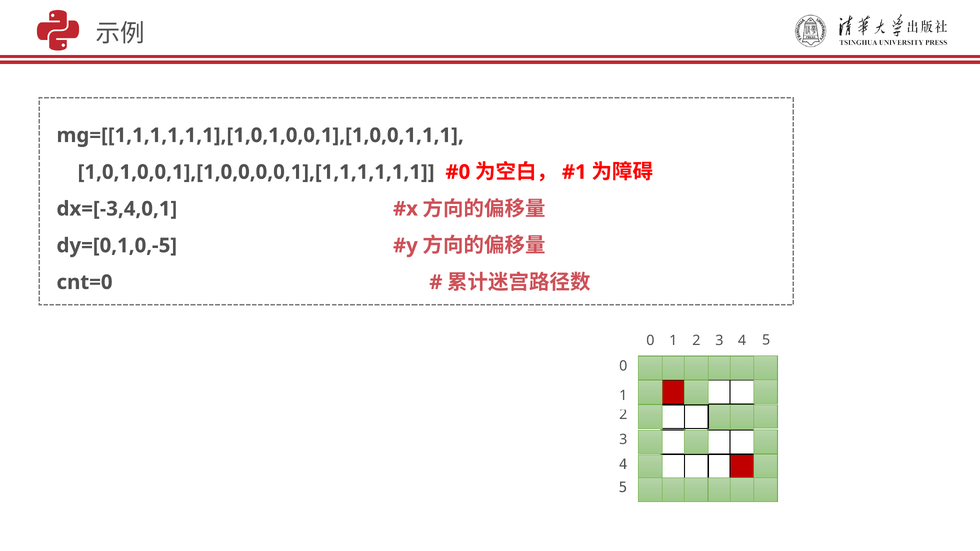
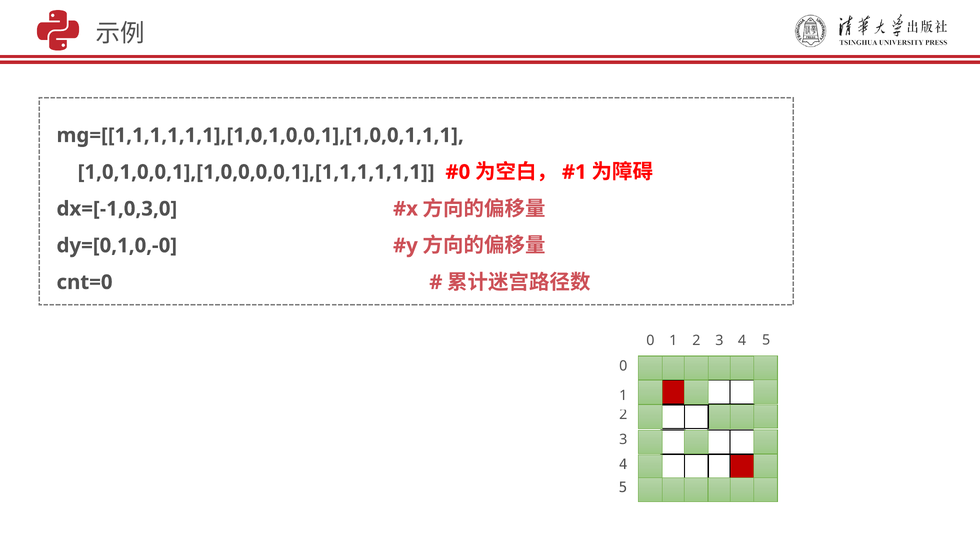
dx=[-3,4,0,1: dx=[-3,4,0,1 -> dx=[-1,0,3,0
dy=[0,1,0,-5: dy=[0,1,0,-5 -> dy=[0,1,0,-0
